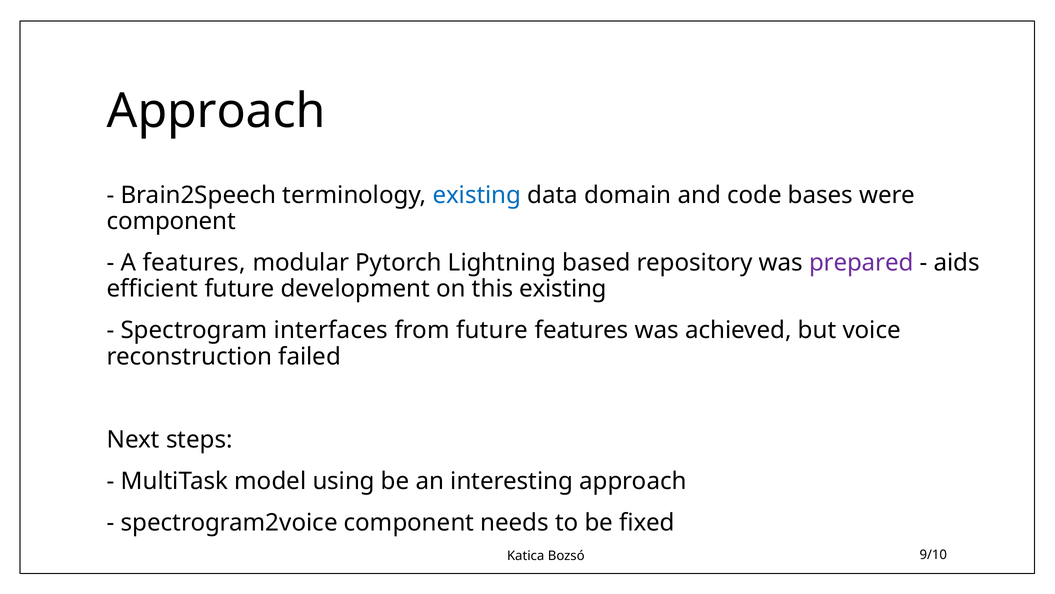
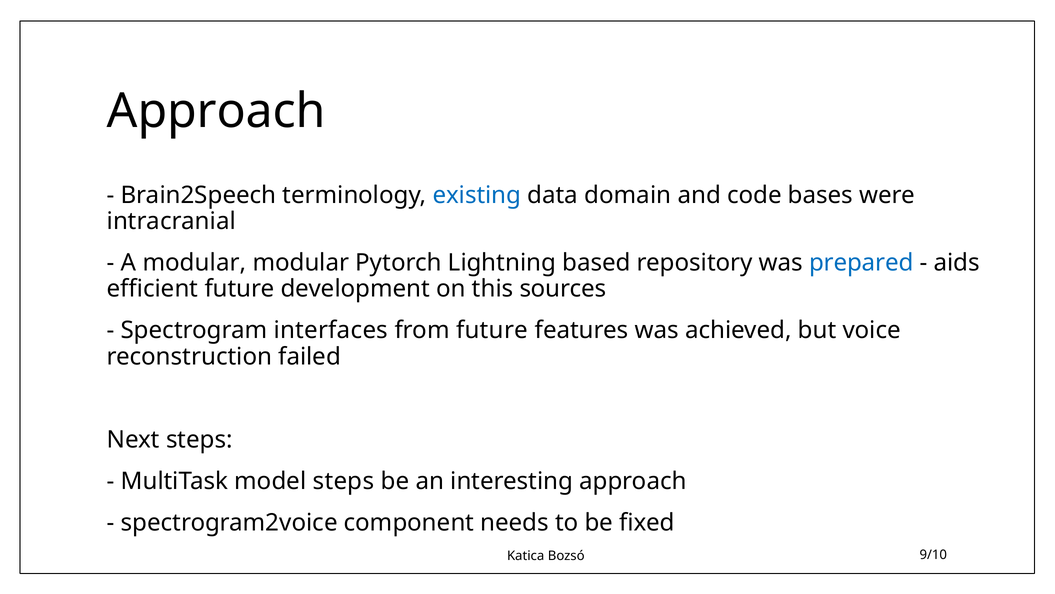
component at (171, 221): component -> intracranial
A features: features -> modular
prepared colour: purple -> blue
this existing: existing -> sources
model using: using -> steps
